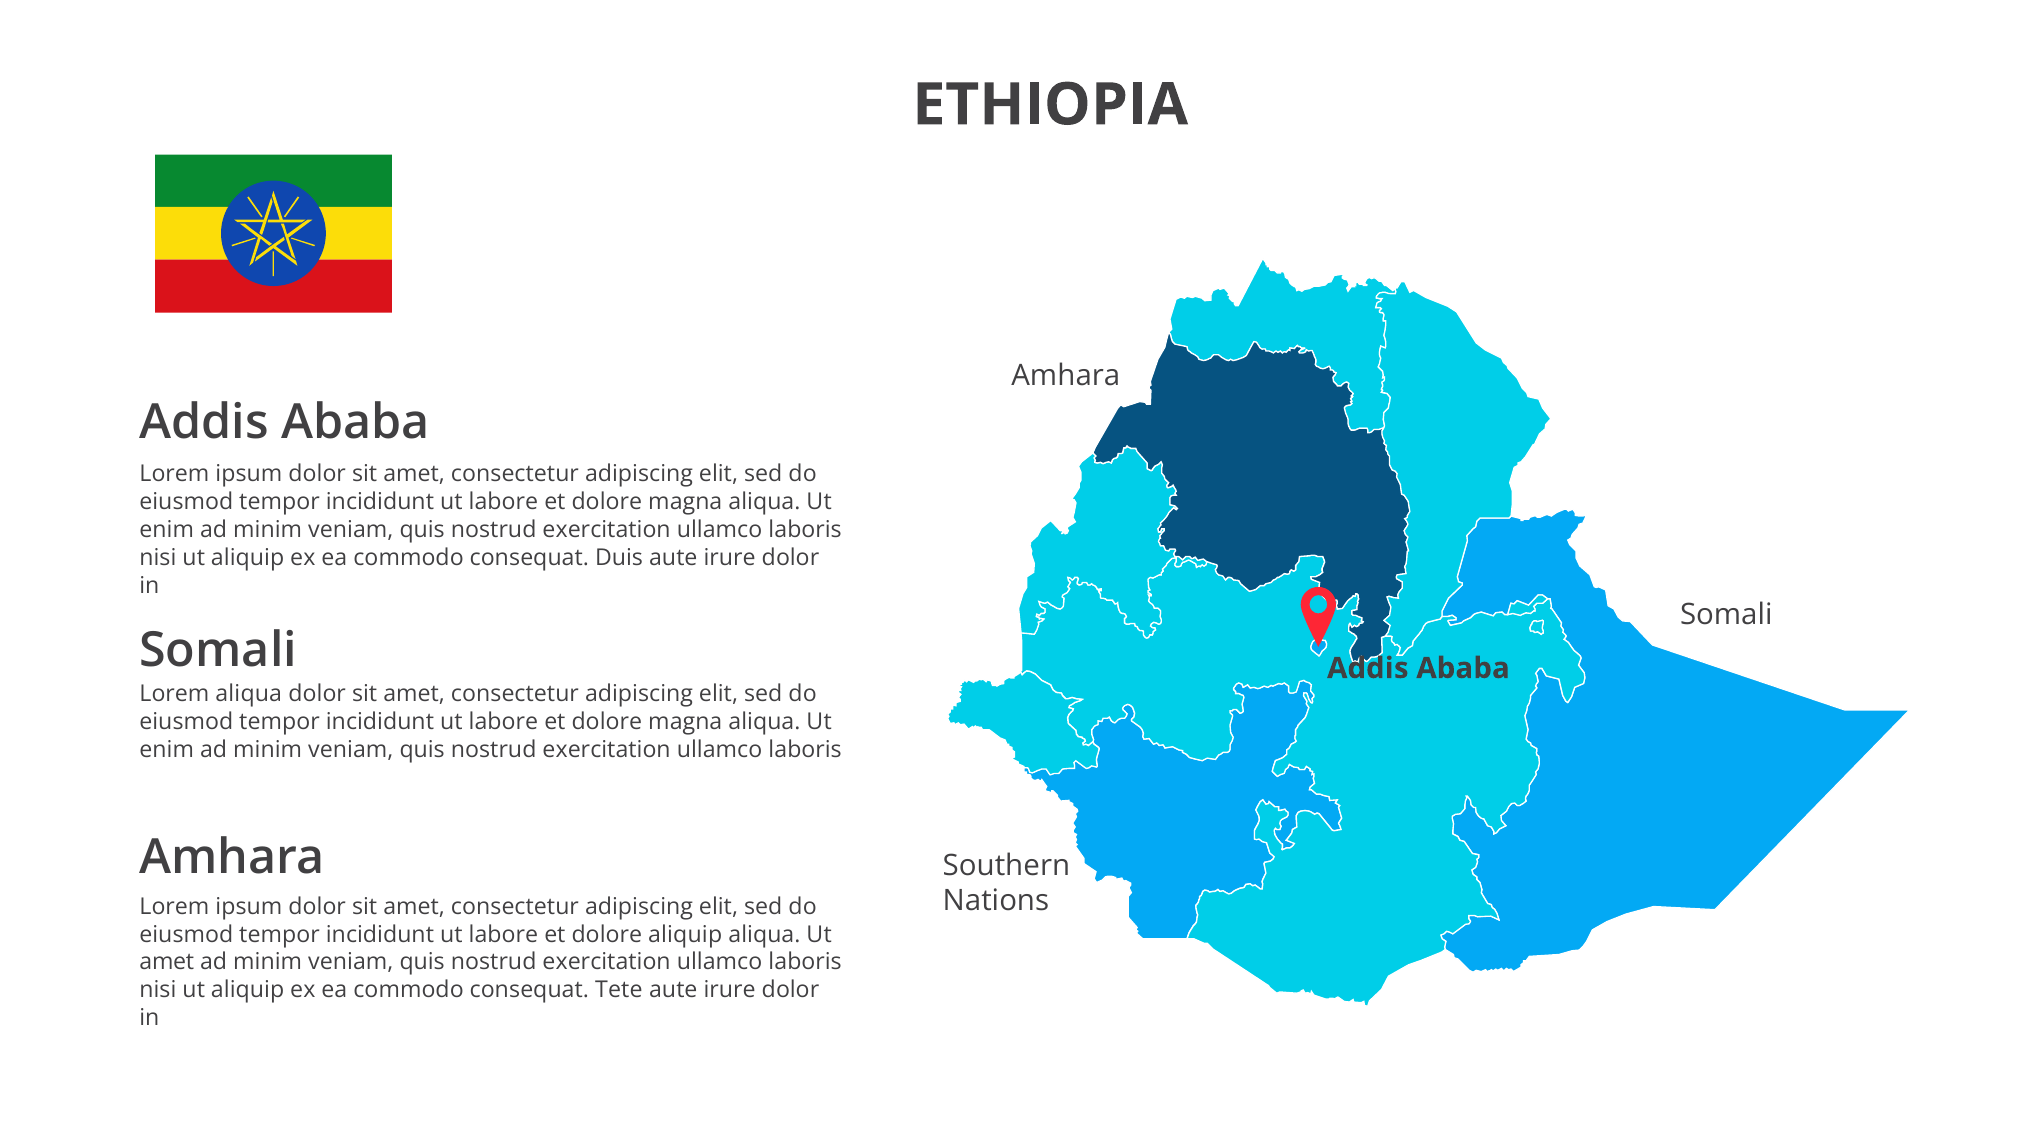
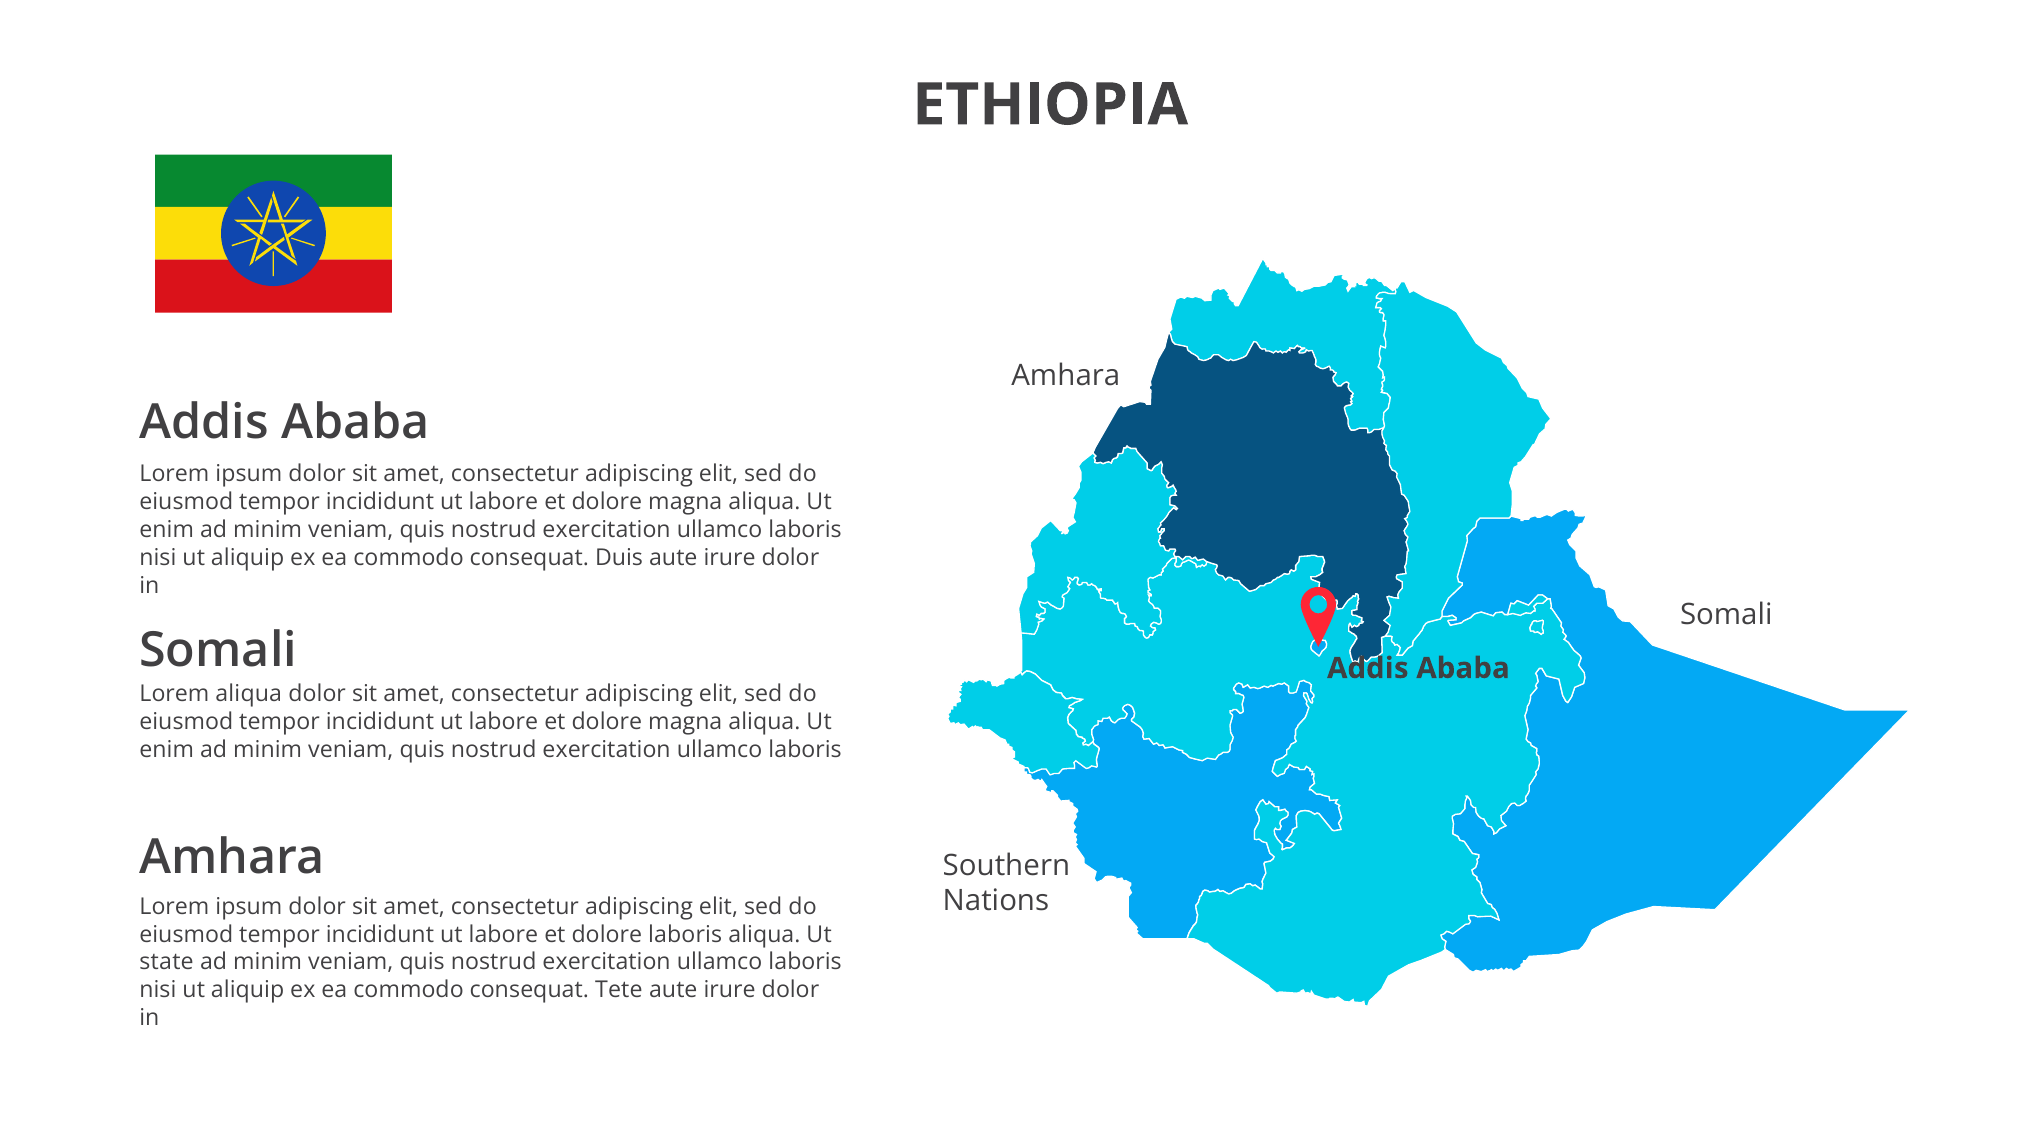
dolore aliquip: aliquip -> laboris
amet at (167, 962): amet -> state
